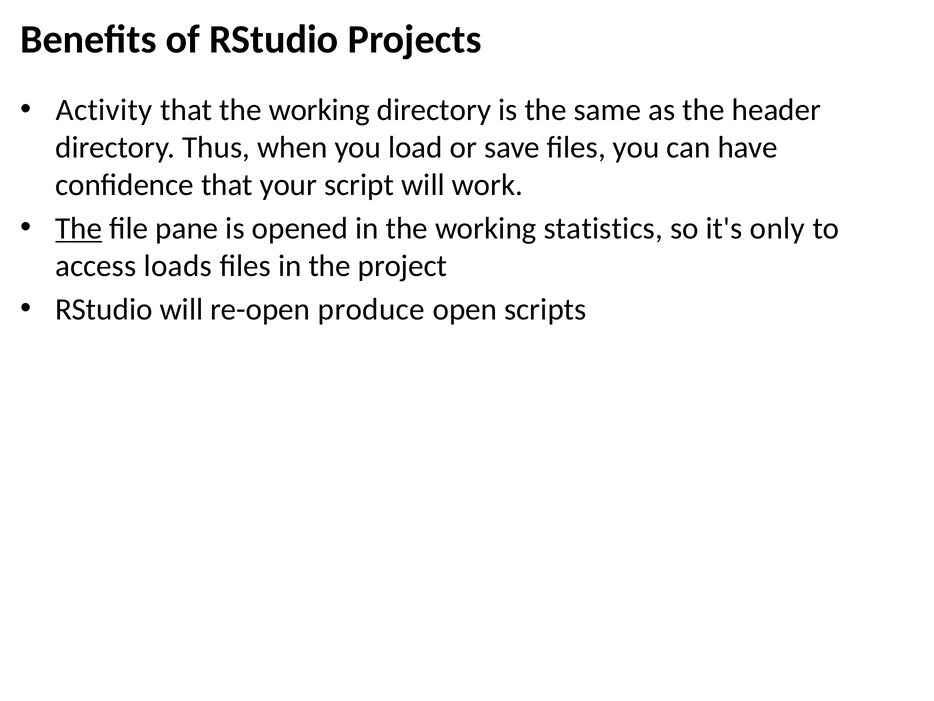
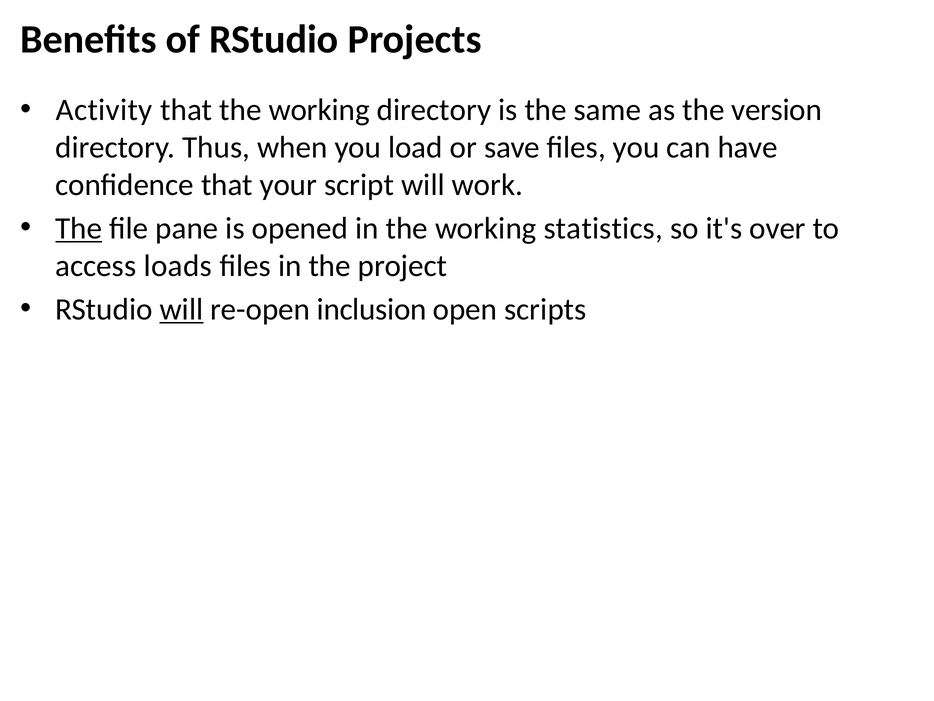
header: header -> version
only: only -> over
will at (181, 309) underline: none -> present
produce: produce -> inclusion
